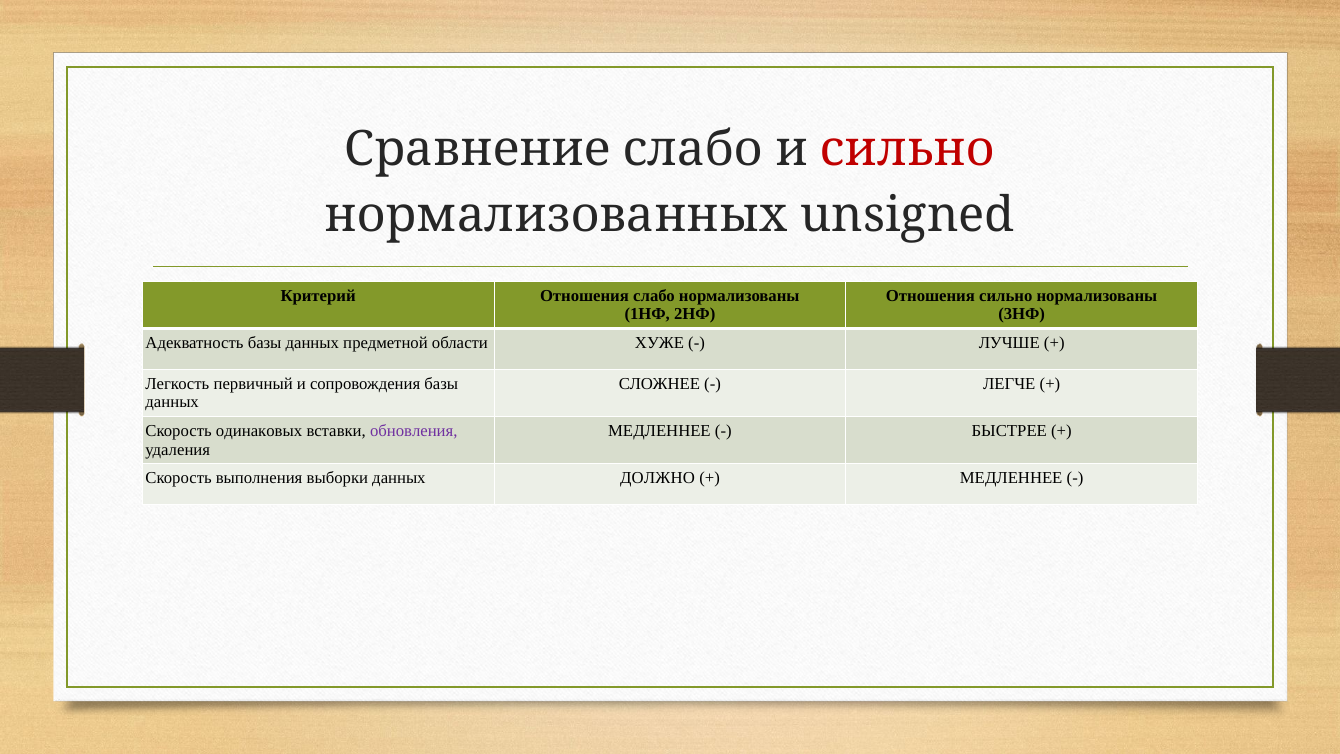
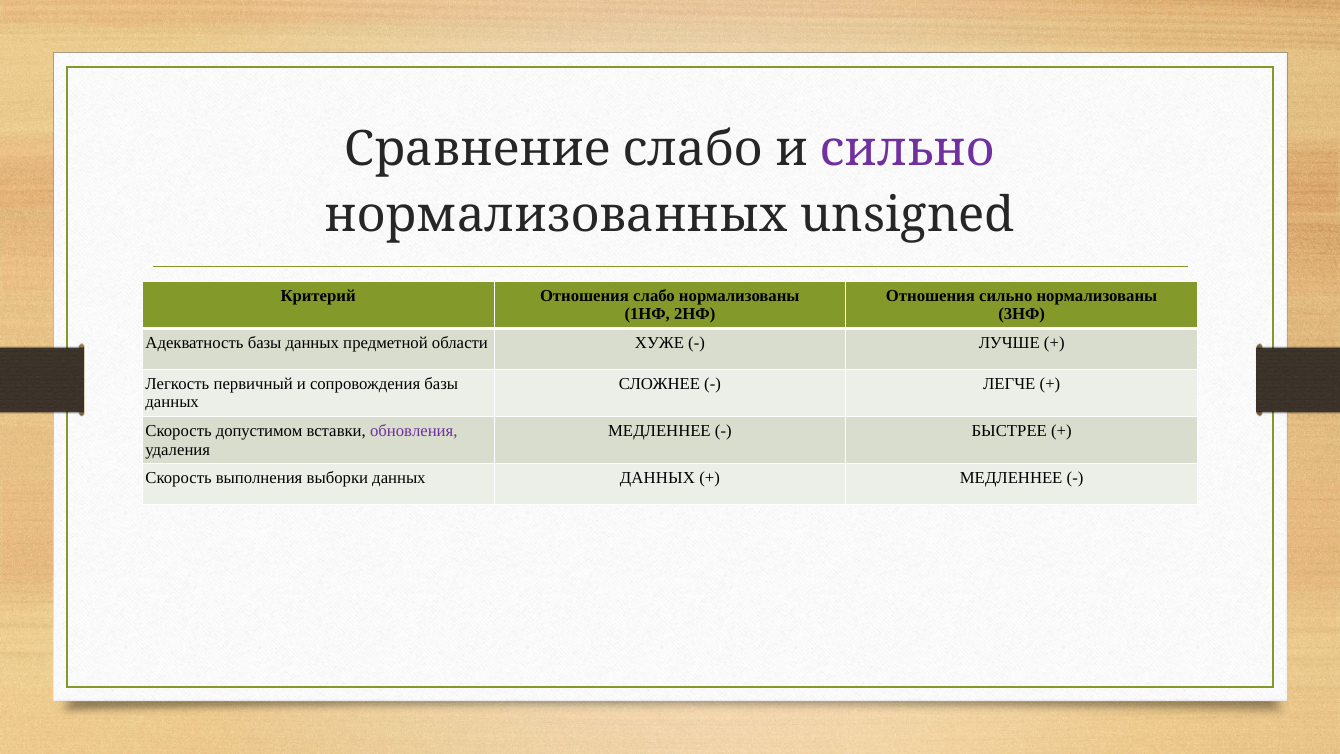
сильно at (908, 149) colour: red -> purple
одинаковых: одинаковых -> допустимом
данных ДОЛЖНО: ДОЛЖНО -> ДАННЫХ
